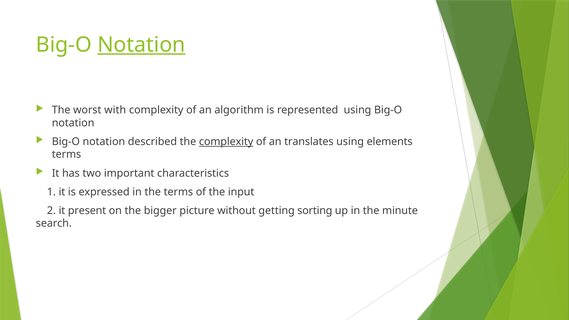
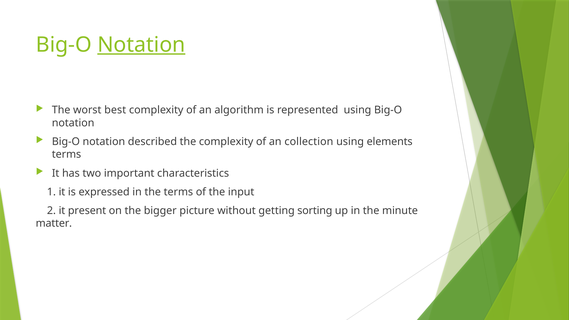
with: with -> best
complexity at (226, 142) underline: present -> none
translates: translates -> collection
search: search -> matter
